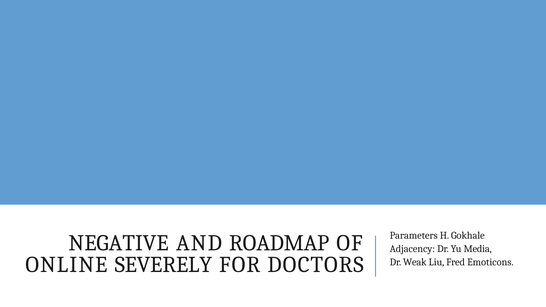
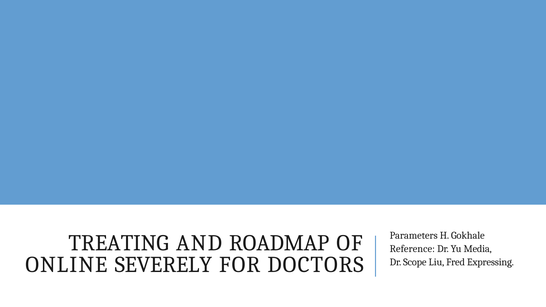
NEGATIVE: NEGATIVE -> TREATING
Adjacency: Adjacency -> Reference
Weak: Weak -> Scope
Emoticons: Emoticons -> Expressing
